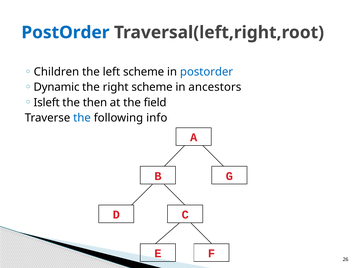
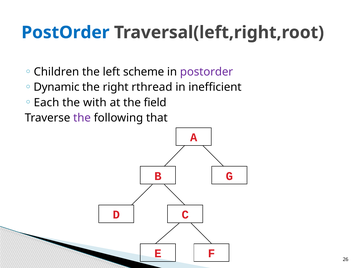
postorder at (207, 72) colour: blue -> purple
right scheme: scheme -> rthread
ancestors: ancestors -> inefficient
Isleft: Isleft -> Each
then: then -> with
the at (82, 118) colour: blue -> purple
info: info -> that
